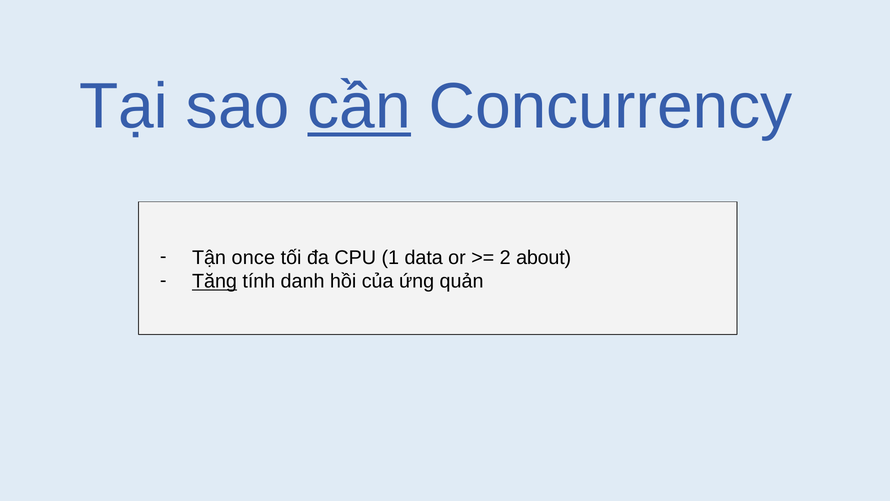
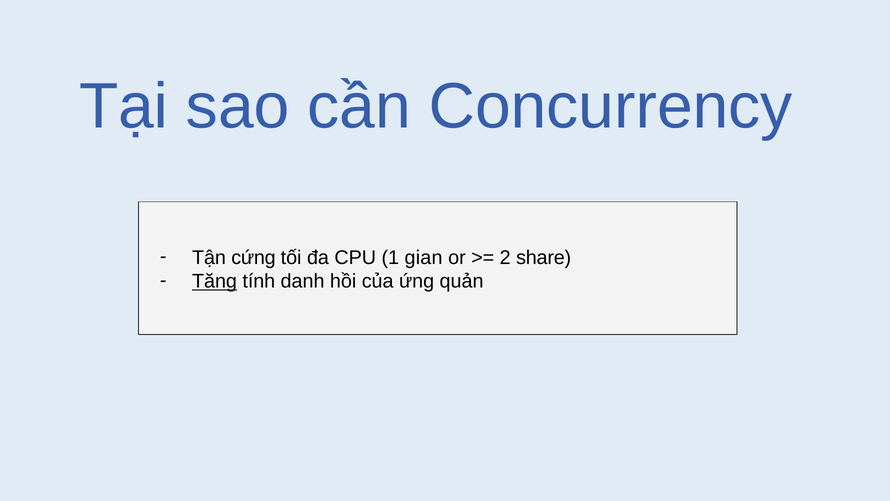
cần underline: present -> none
once: once -> cứng
data: data -> gian
about: about -> share
